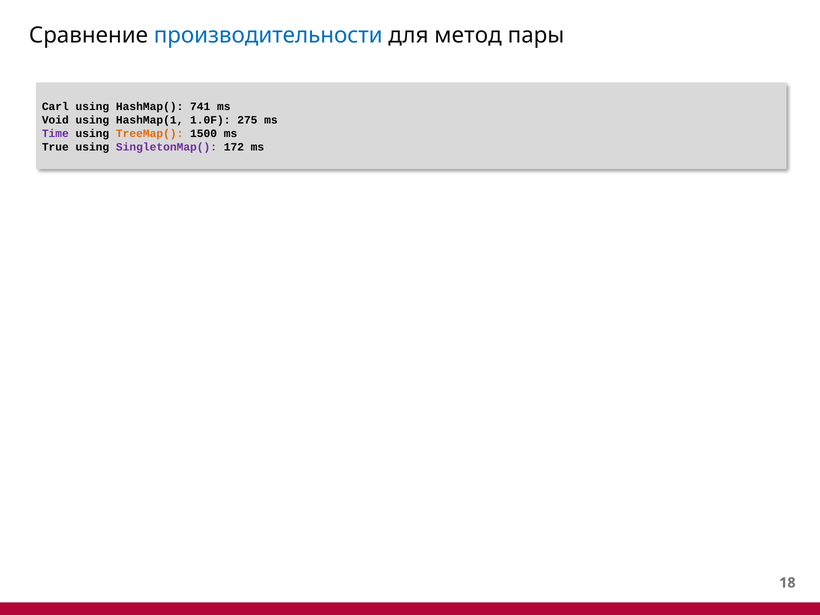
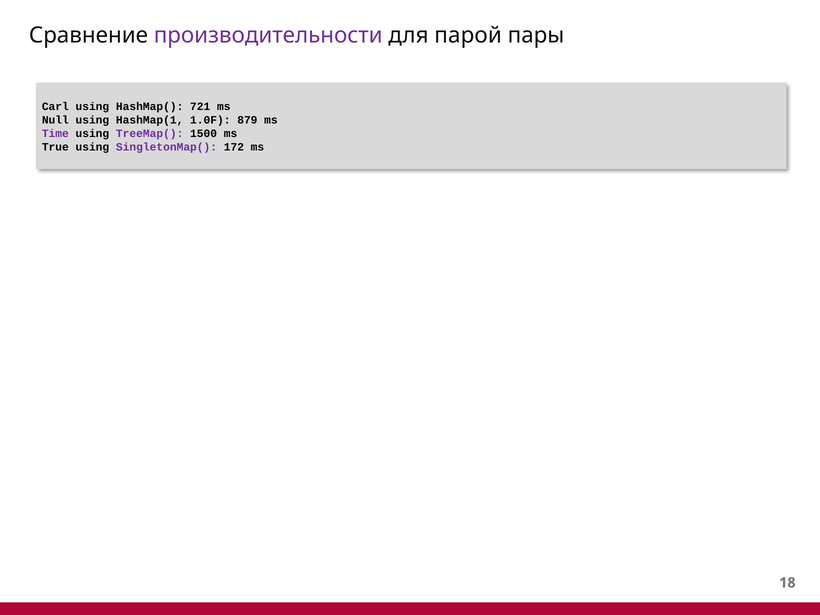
производительности colour: blue -> purple
метод: метод -> парой
741: 741 -> 721
Void: Void -> Null
275: 275 -> 879
TreeMap( colour: orange -> purple
